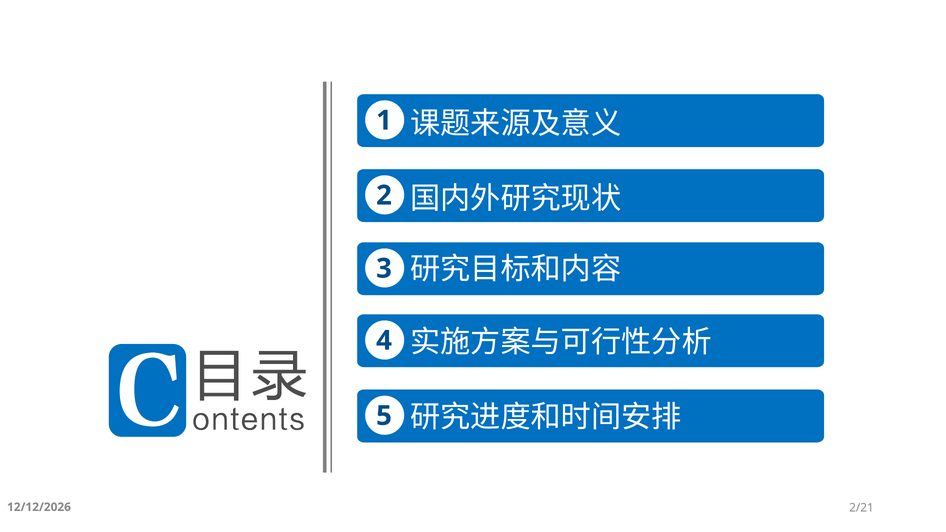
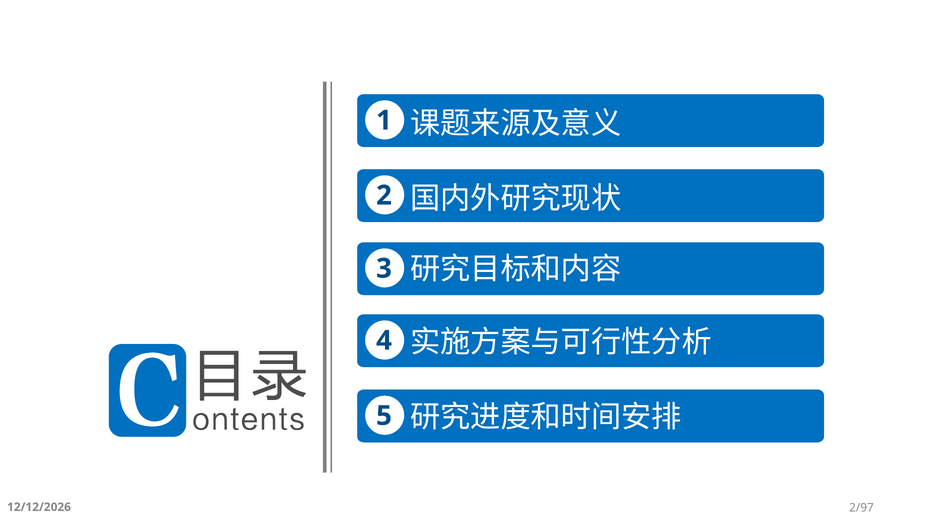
2/21: 2/21 -> 2/97
